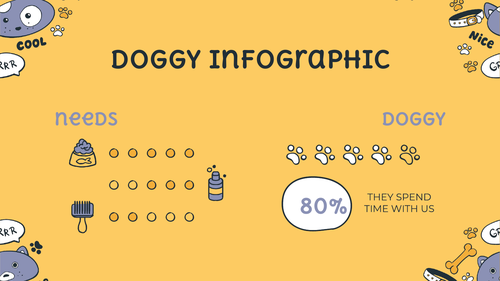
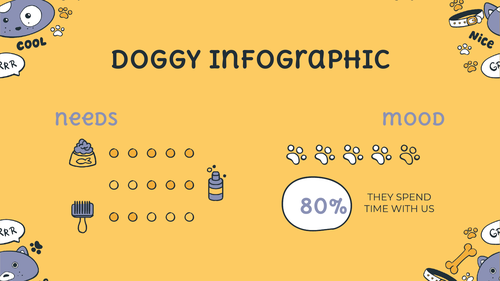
doggy at (414, 120): doggy -> mood
